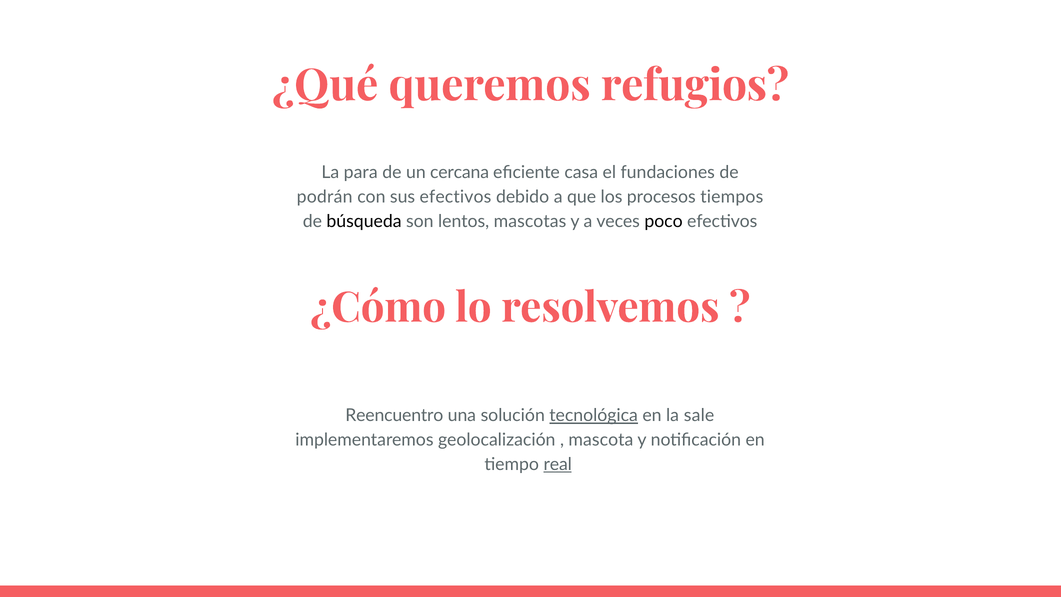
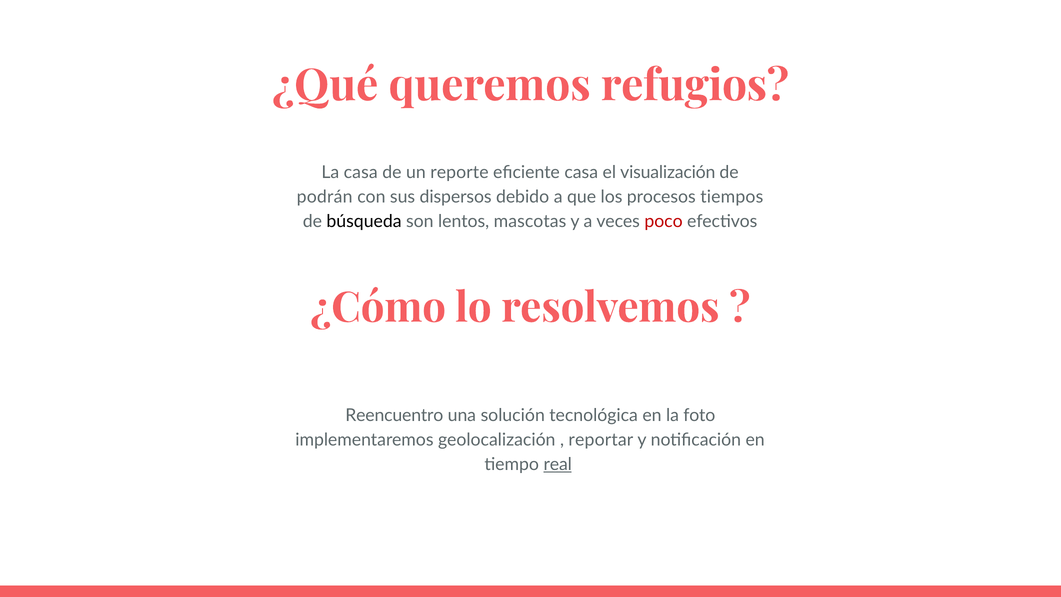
La para: para -> casa
cercana: cercana -> reporte
fundaciones: fundaciones -> visualización
sus efectivos: efectivos -> dispersos
poco colour: black -> red
tecnológica underline: present -> none
sale: sale -> foto
mascota: mascota -> reportar
